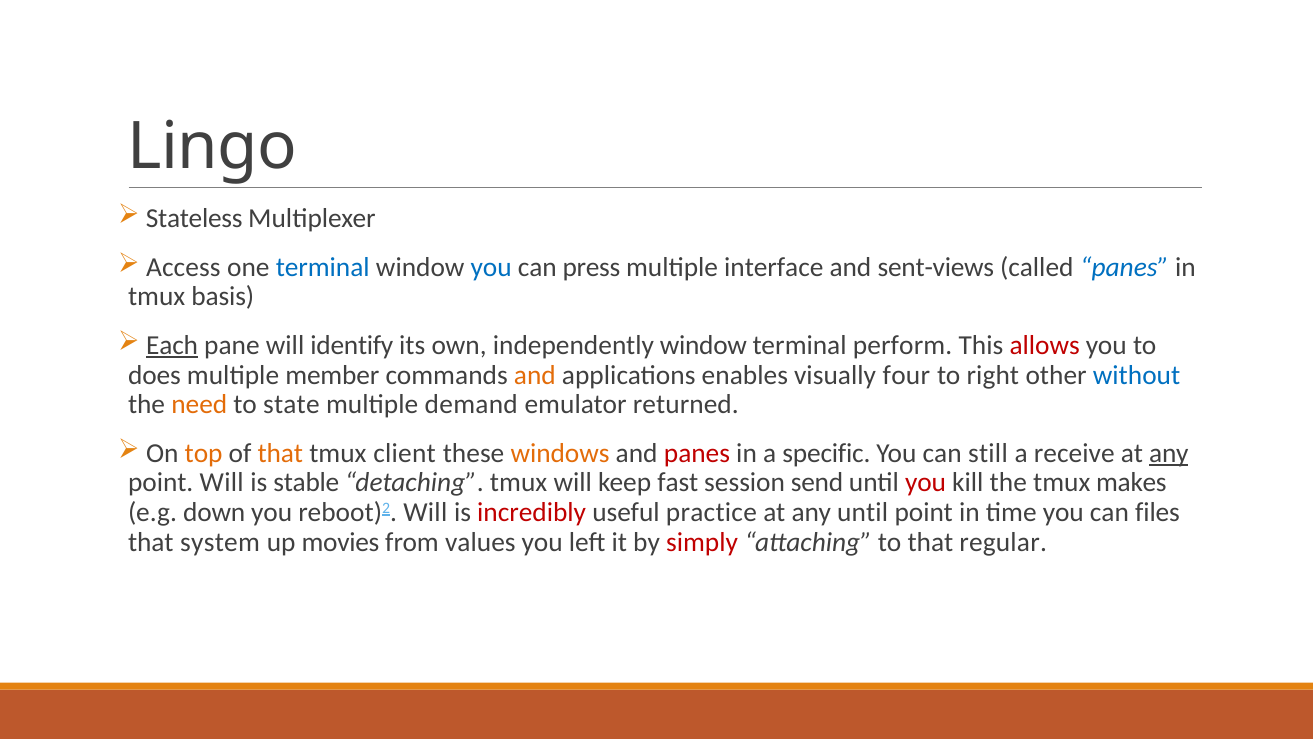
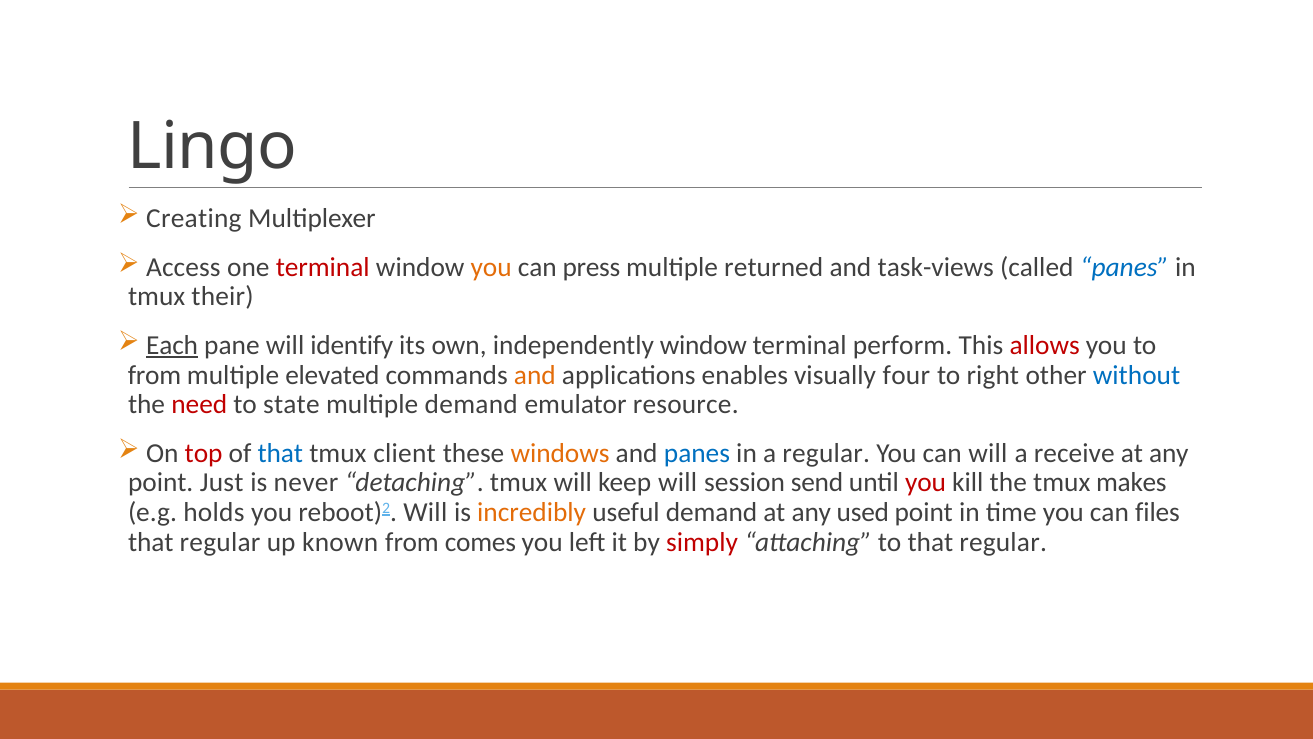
Stateless: Stateless -> Creating
terminal at (323, 267) colour: blue -> red
you at (491, 267) colour: blue -> orange
interface: interface -> returned
sent-views: sent-views -> task-views
basis: basis -> their
does at (154, 375): does -> from
member: member -> elevated
need colour: orange -> red
returned: returned -> resource
top colour: orange -> red
that at (280, 453) colour: orange -> blue
panes at (697, 453) colour: red -> blue
a specific: specific -> regular
can still: still -> will
any at (1169, 453) underline: present -> none
point Will: Will -> Just
stable: stable -> never
keep fast: fast -> will
down: down -> holds
incredibly colour: red -> orange
useful practice: practice -> demand
any until: until -> used
system at (220, 542): system -> regular
movies: movies -> known
values: values -> comes
